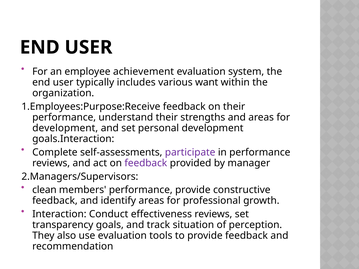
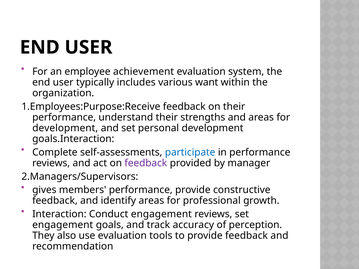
participate colour: purple -> blue
clean: clean -> gives
Conduct effectiveness: effectiveness -> engagement
transparency at (63, 225): transparency -> engagement
situation: situation -> accuracy
